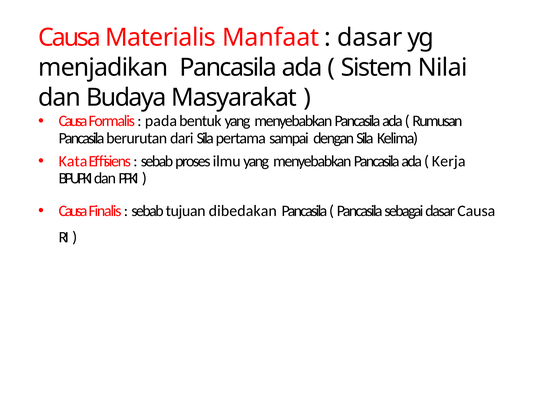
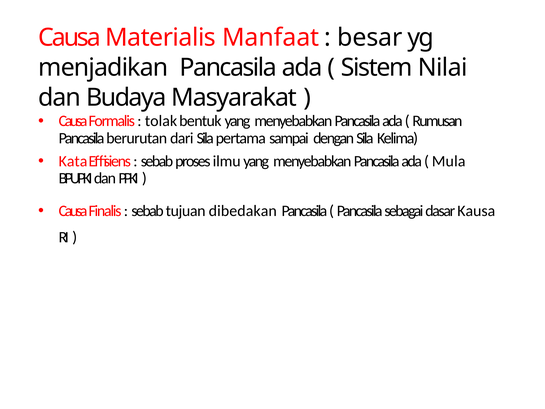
dasar at (370, 38): dasar -> besar
pada: pada -> tolak
Kerja: Kerja -> Mula
dasar Causa: Causa -> Kausa
